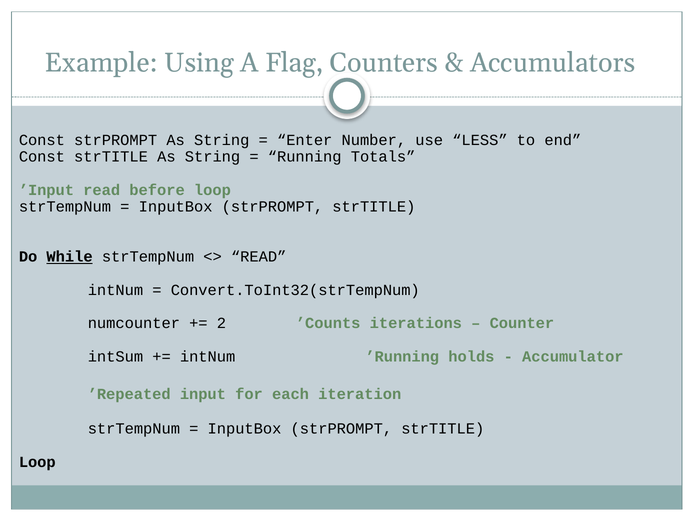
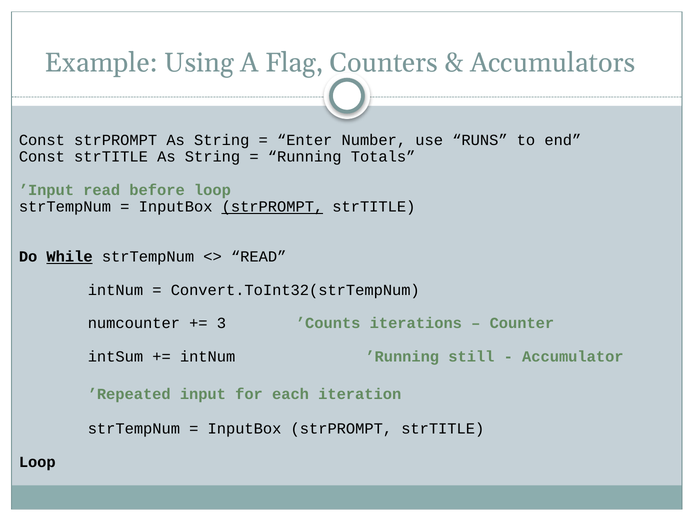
LESS: LESS -> RUNS
strPROMPT at (272, 207) underline: none -> present
2: 2 -> 3
holds: holds -> still
